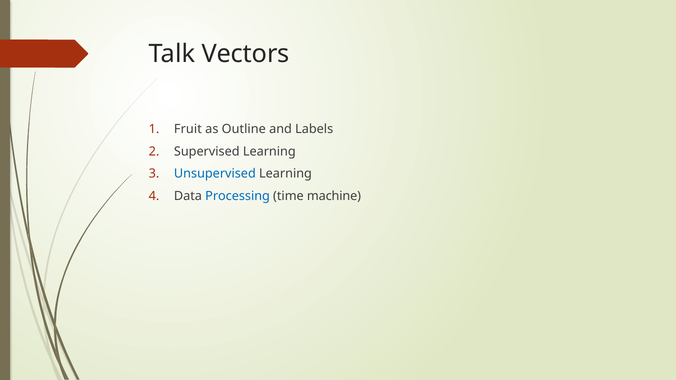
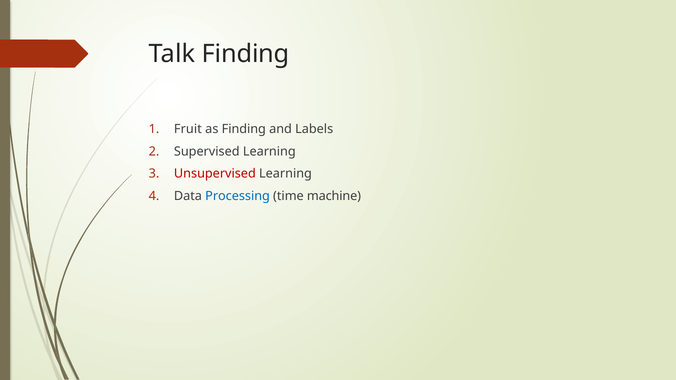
Talk Vectors: Vectors -> Finding
as Outline: Outline -> Finding
Unsupervised colour: blue -> red
